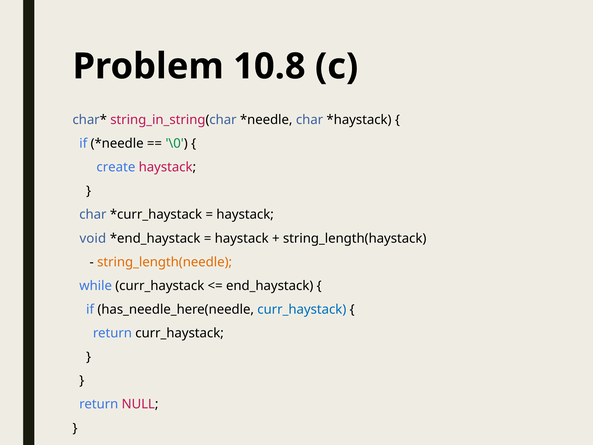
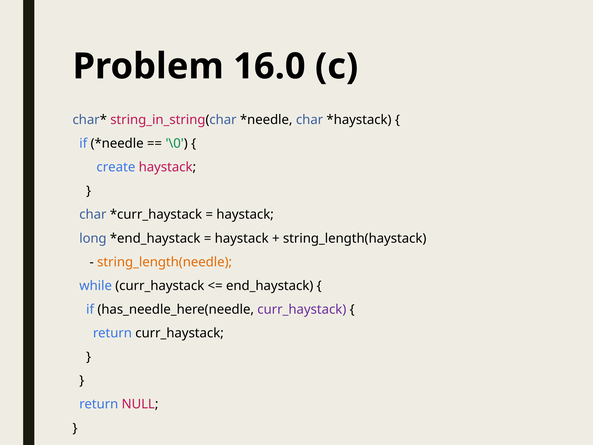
10.8: 10.8 -> 16.0
void: void -> long
curr_haystack at (302, 309) colour: blue -> purple
